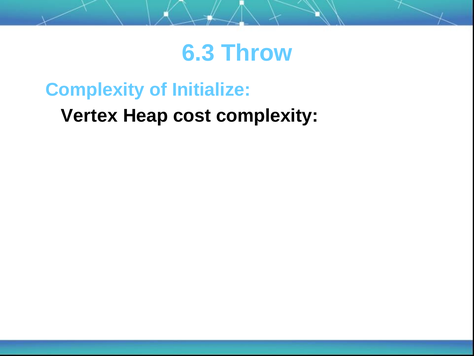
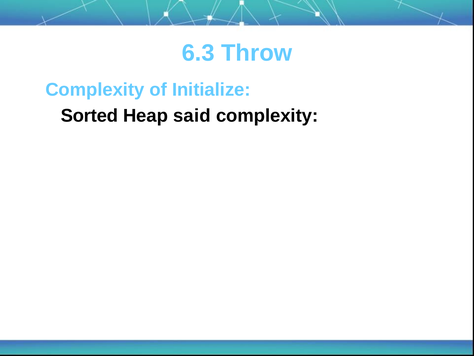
Vertex: Vertex -> Sorted
cost: cost -> said
